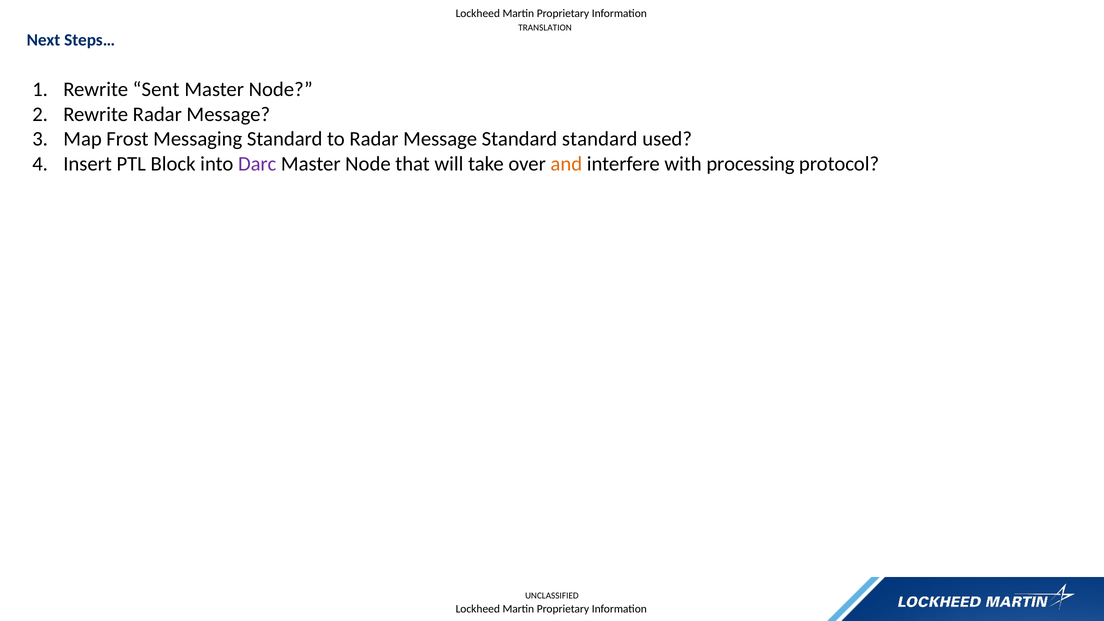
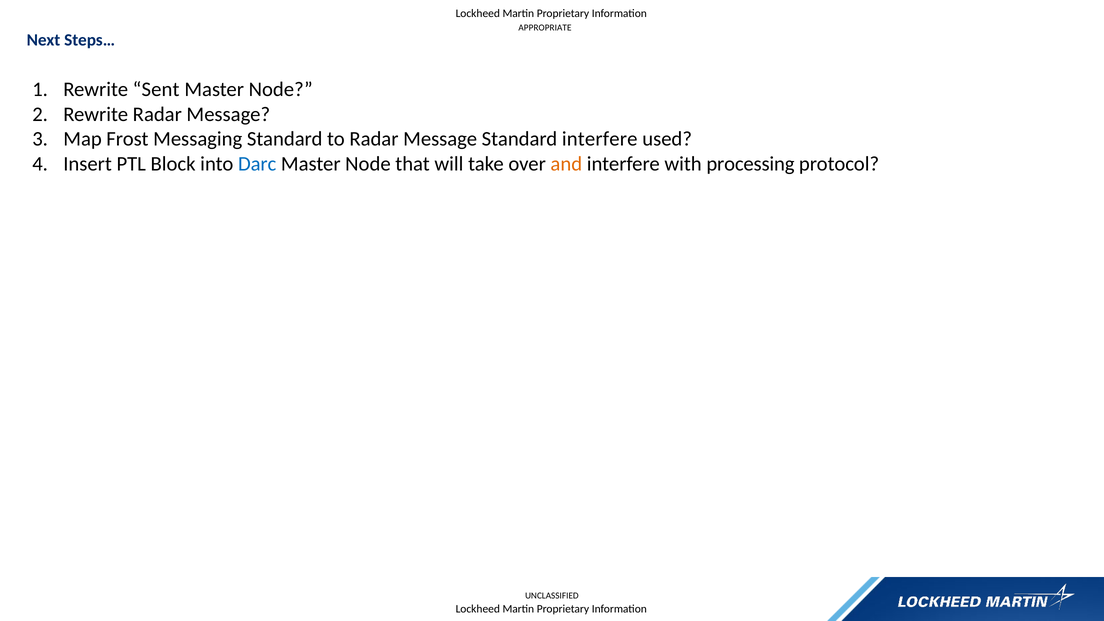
TRANSLATION: TRANSLATION -> APPROPRIATE
Standard standard: standard -> interfere
Darc colour: purple -> blue
